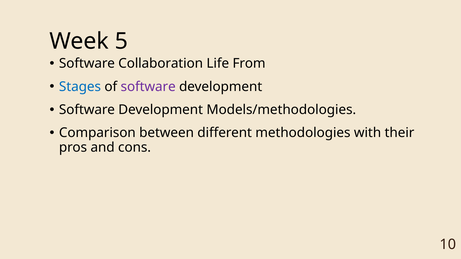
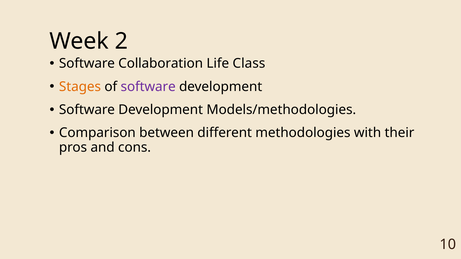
5: 5 -> 2
From: From -> Class
Stages colour: blue -> orange
